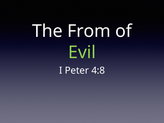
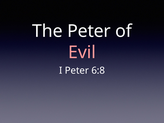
The From: From -> Peter
Evil colour: light green -> pink
4:8: 4:8 -> 6:8
